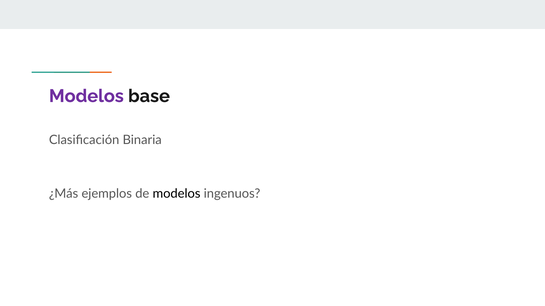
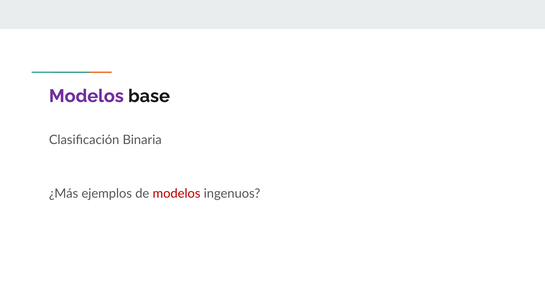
modelos at (177, 194) colour: black -> red
